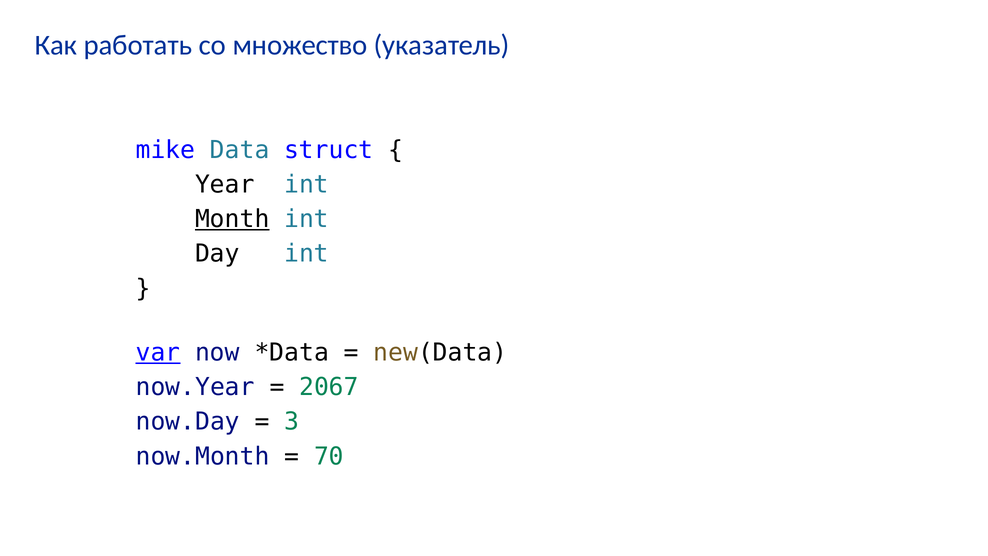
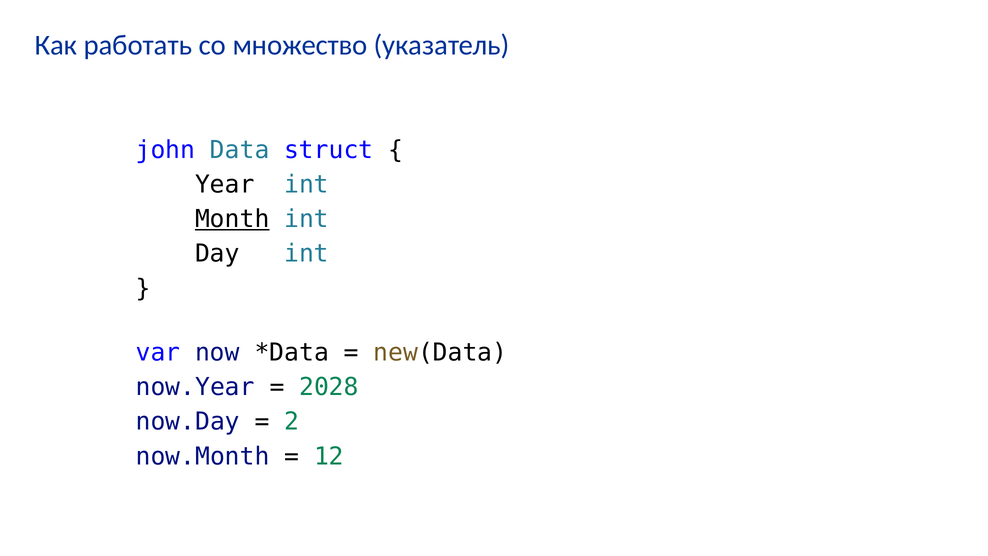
mike: mike -> john
var underline: present -> none
2067: 2067 -> 2028
3: 3 -> 2
70: 70 -> 12
